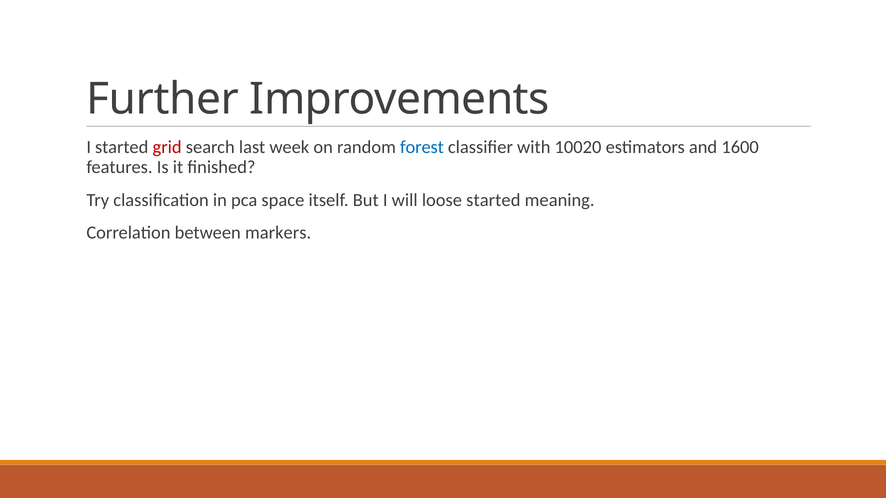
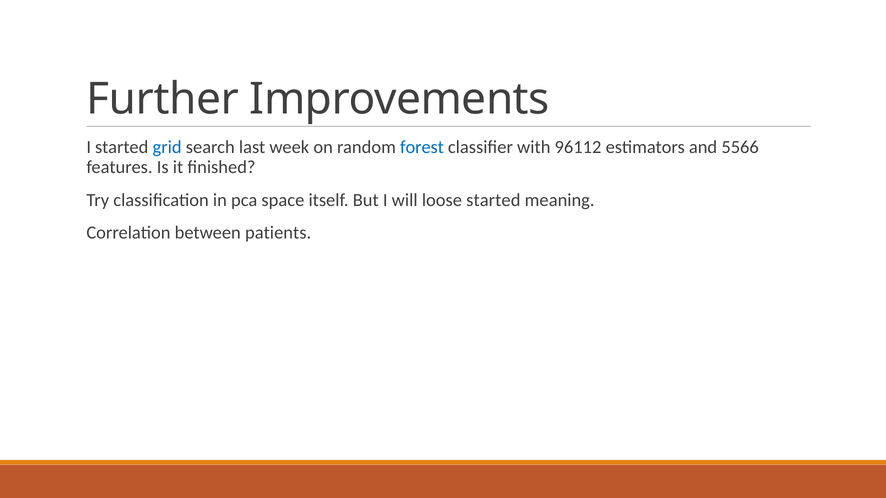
grid colour: red -> blue
10020: 10020 -> 96112
1600: 1600 -> 5566
markers: markers -> patients
